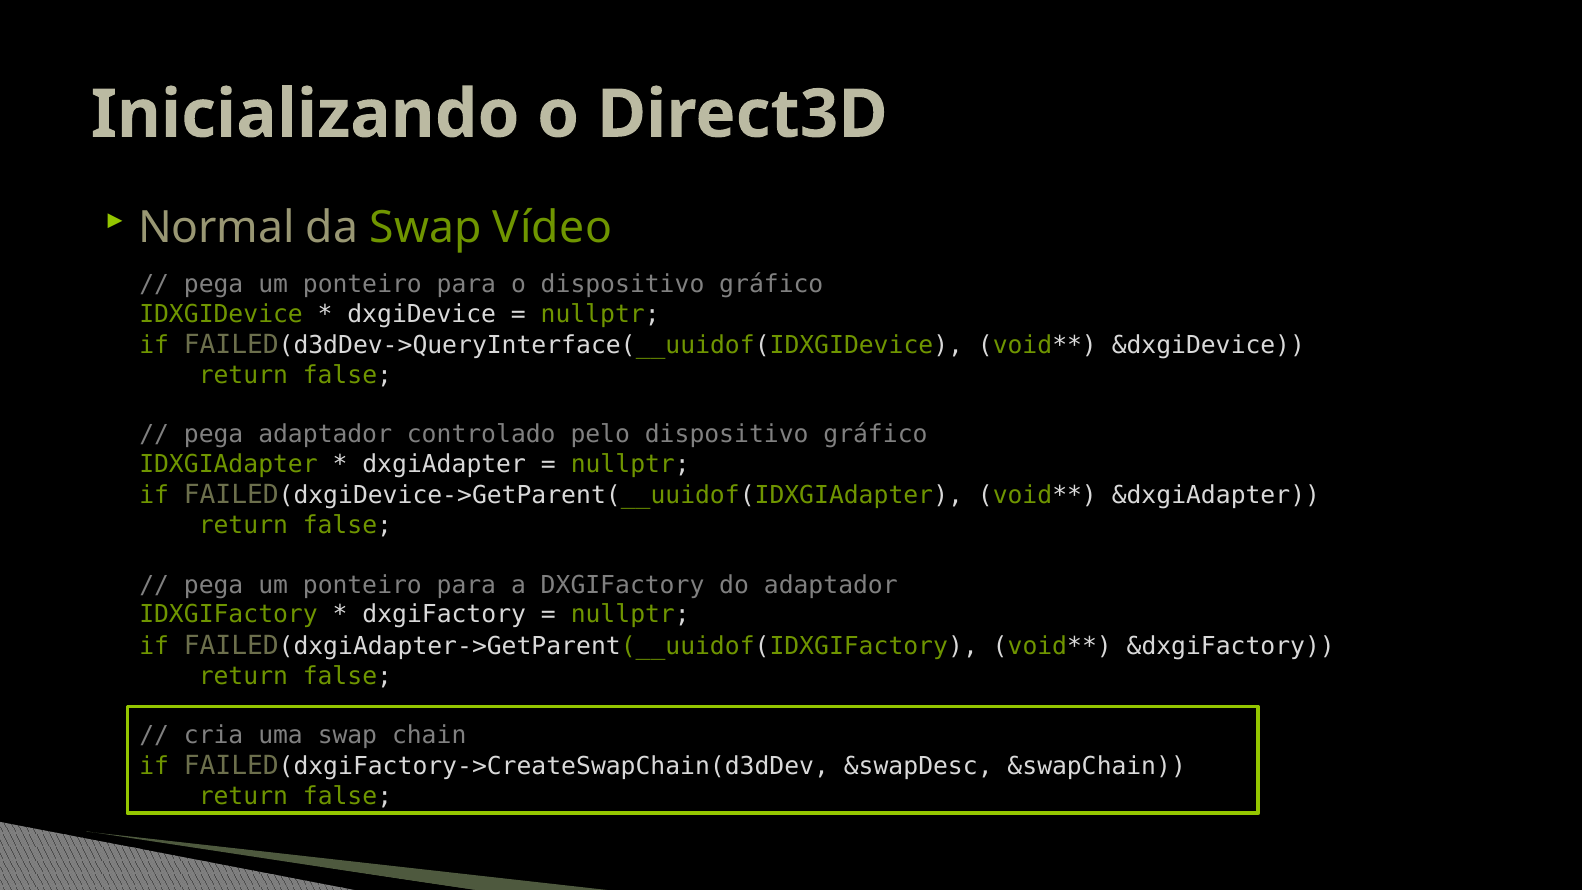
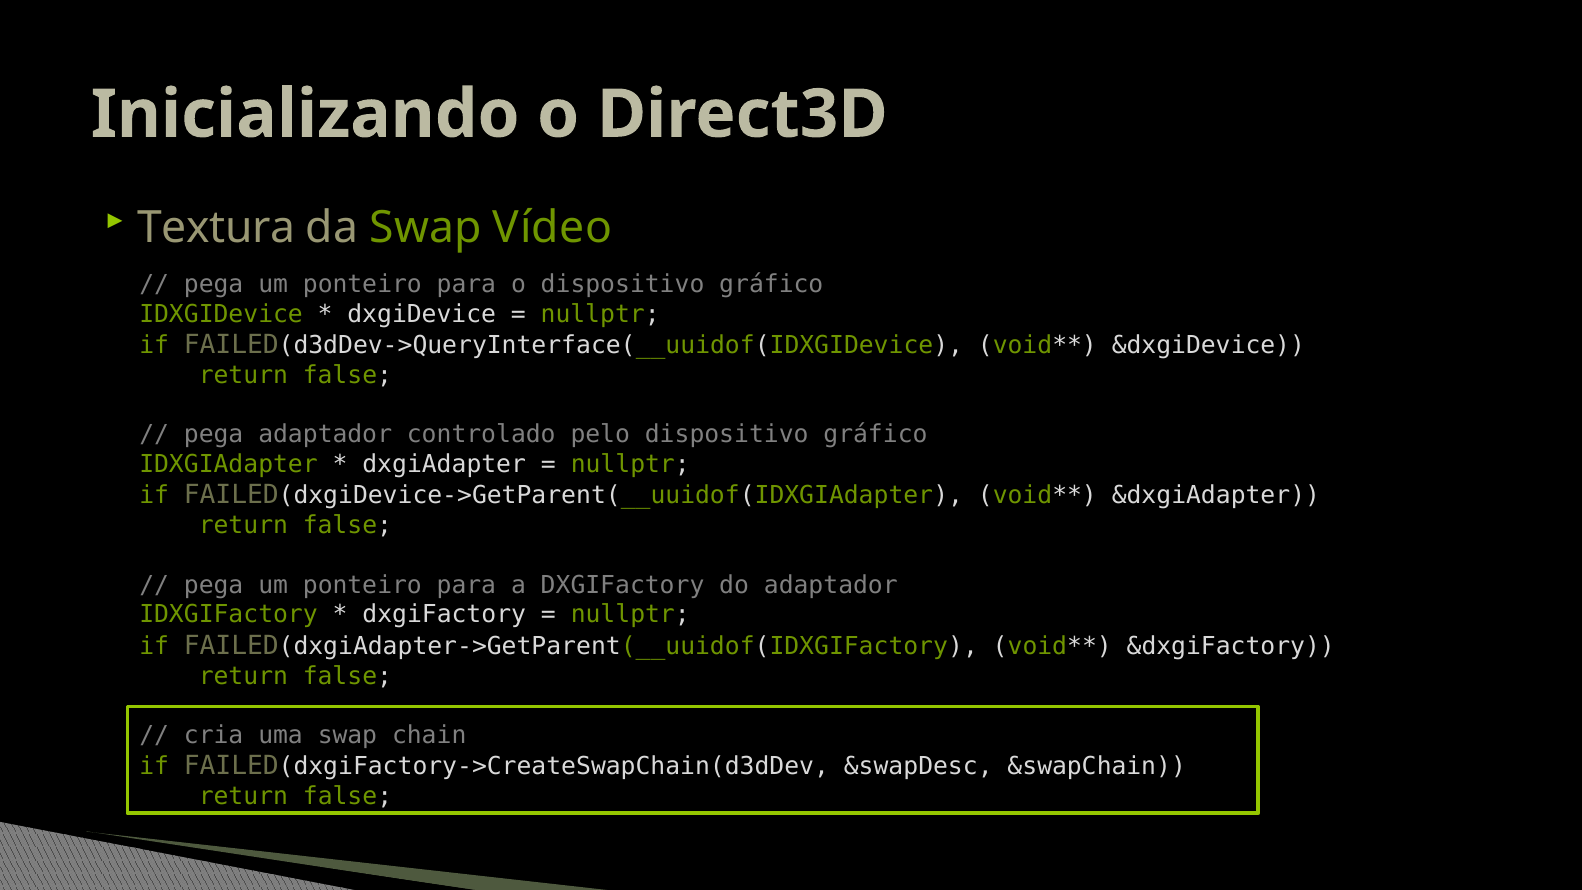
Normal: Normal -> Textura
